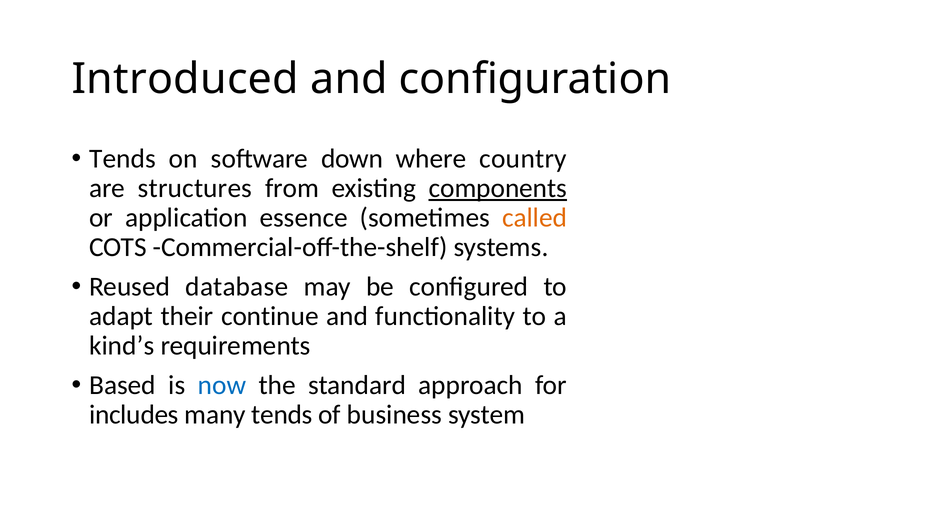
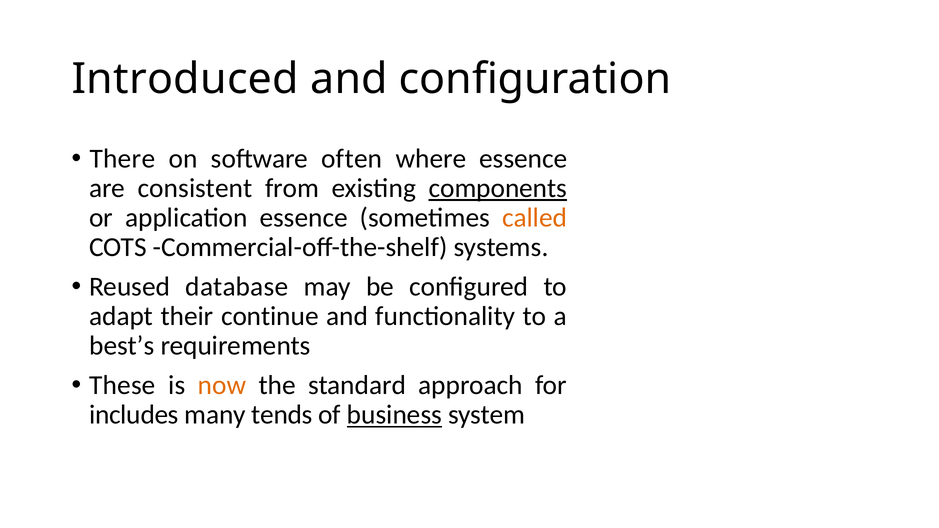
Tends at (122, 159): Tends -> There
down: down -> often
where country: country -> essence
structures: structures -> consistent
kind’s: kind’s -> best’s
Based: Based -> These
now colour: blue -> orange
business underline: none -> present
